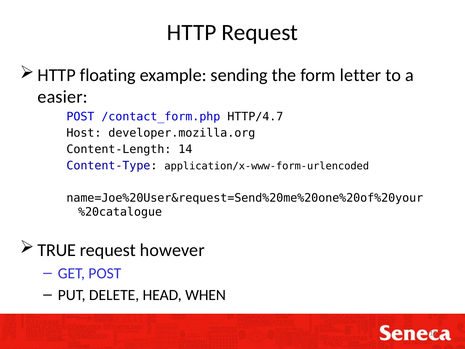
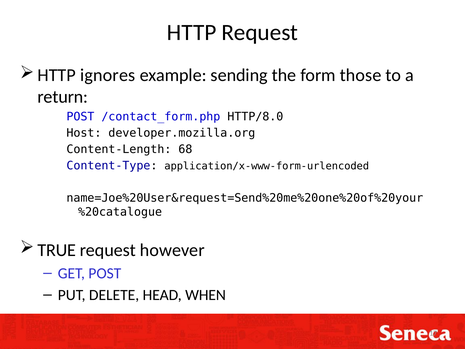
floating: floating -> ignores
letter: letter -> those
easier: easier -> return
HTTP/4.7: HTTP/4.7 -> HTTP/8.0
14: 14 -> 68
